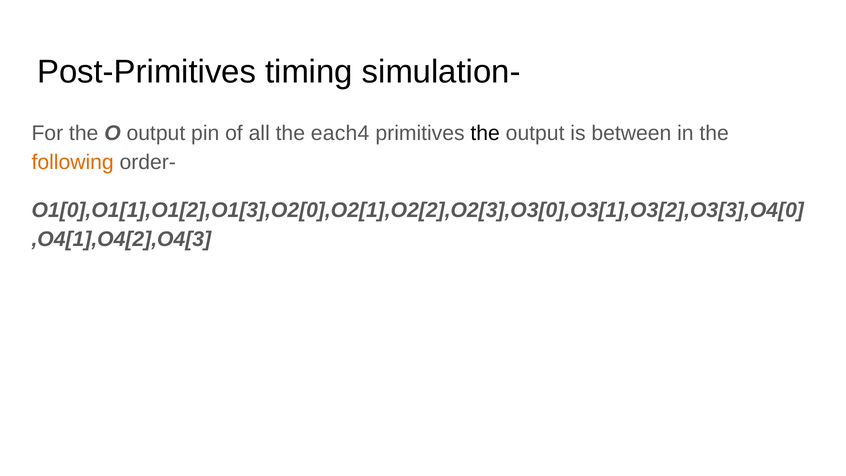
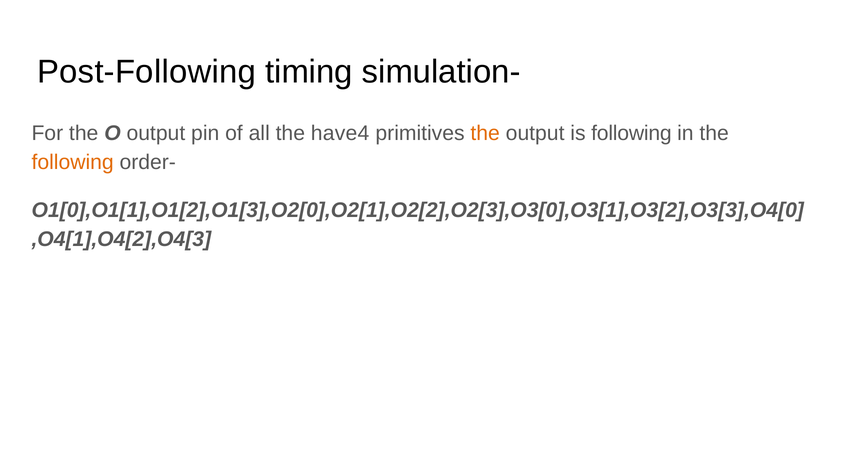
Post-Primitives: Post-Primitives -> Post-Following
each4: each4 -> have4
the at (485, 133) colour: black -> orange
is between: between -> following
